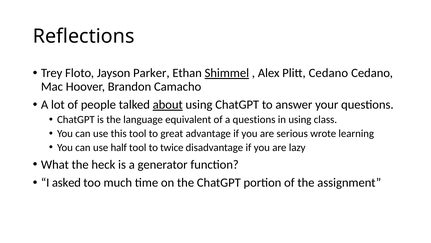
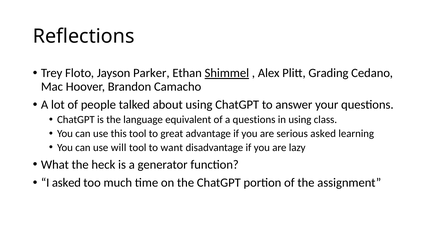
Plitt Cedano: Cedano -> Grading
about underline: present -> none
serious wrote: wrote -> asked
half: half -> will
twice: twice -> want
